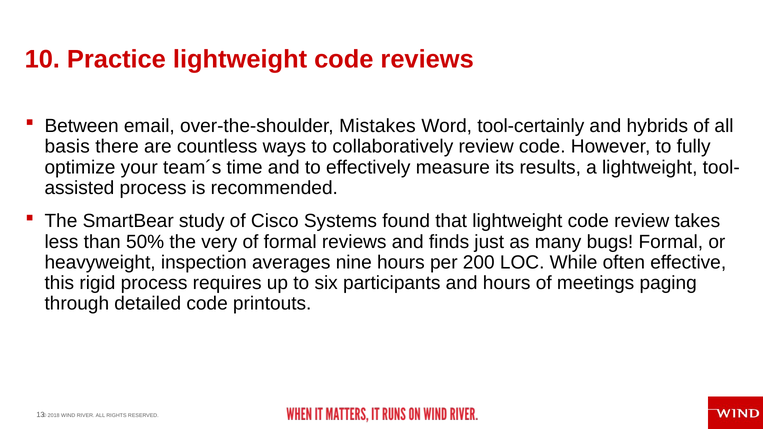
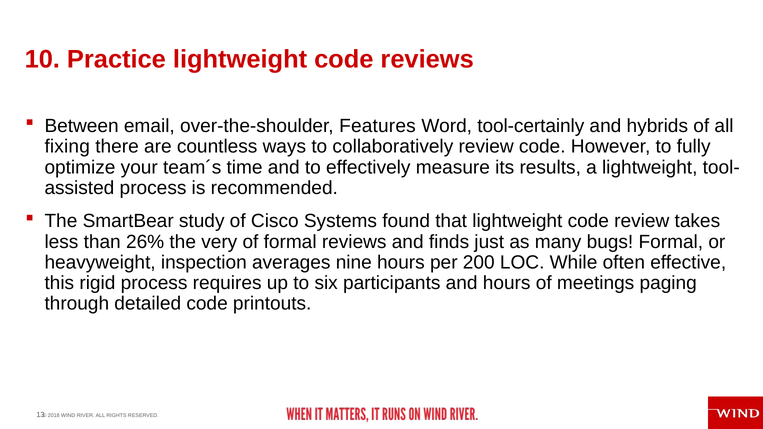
Mistakes: Mistakes -> Features
basis: basis -> fixing
50%: 50% -> 26%
